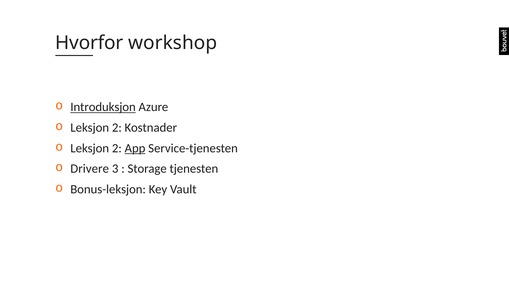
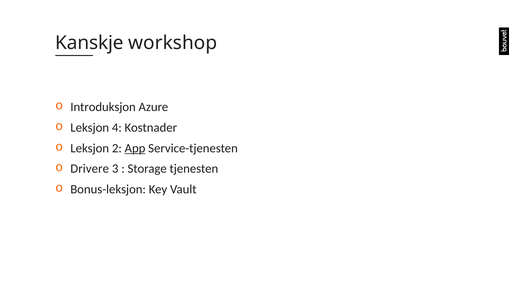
Hvorfor: Hvorfor -> Kanskje
Introduksjon underline: present -> none
2 at (117, 128): 2 -> 4
